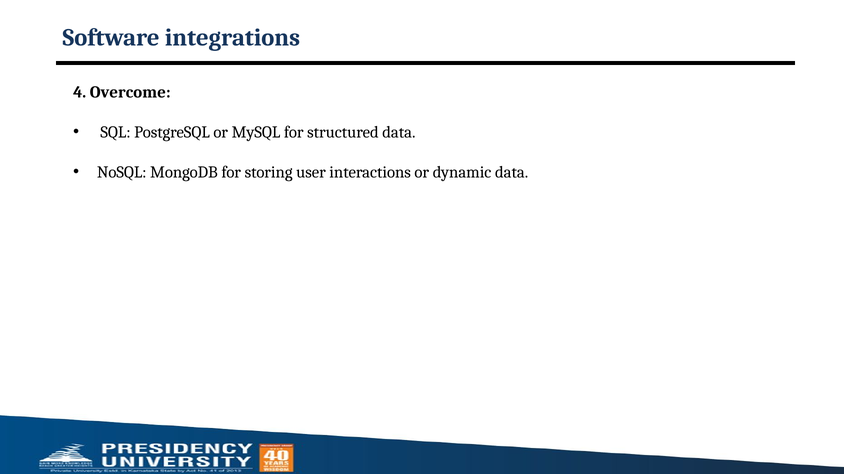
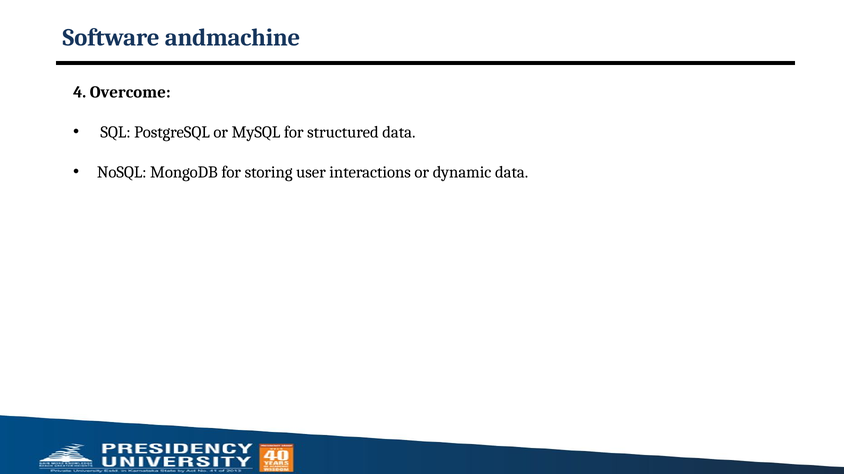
integrations: integrations -> andmachine
